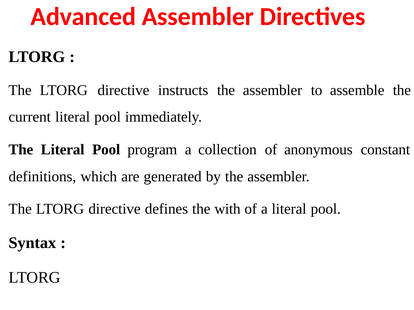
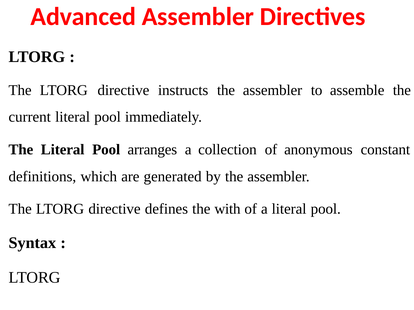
program: program -> arranges
